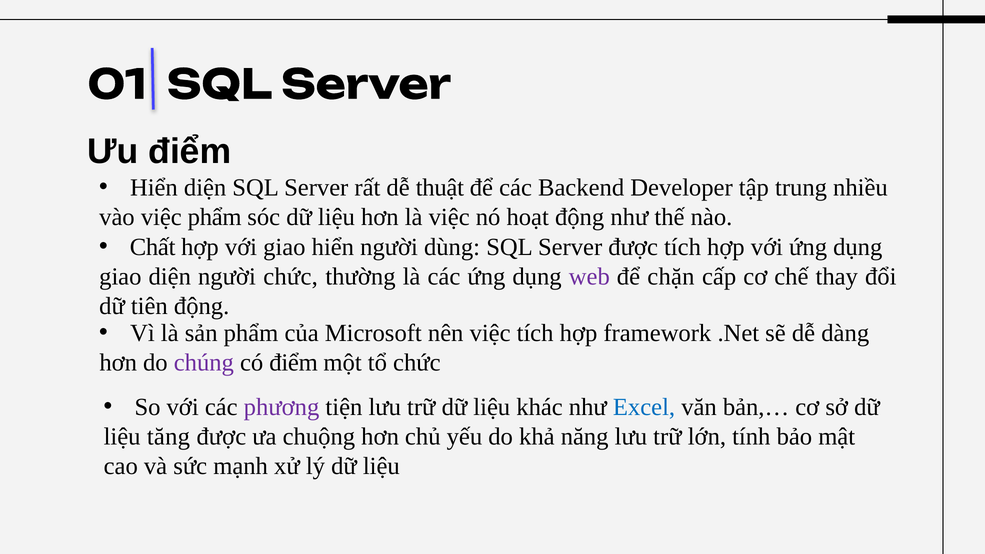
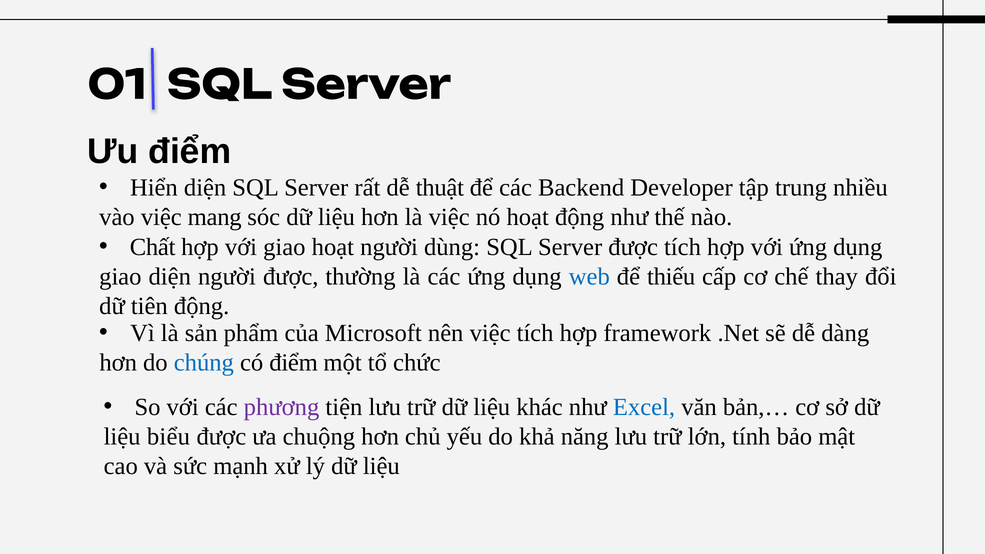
việc phẩm: phẩm -> mang
giao hiển: hiển -> hoạt
người chức: chức -> được
web colour: purple -> blue
chặn: chặn -> thiếu
chúng colour: purple -> blue
tăng: tăng -> biểu
